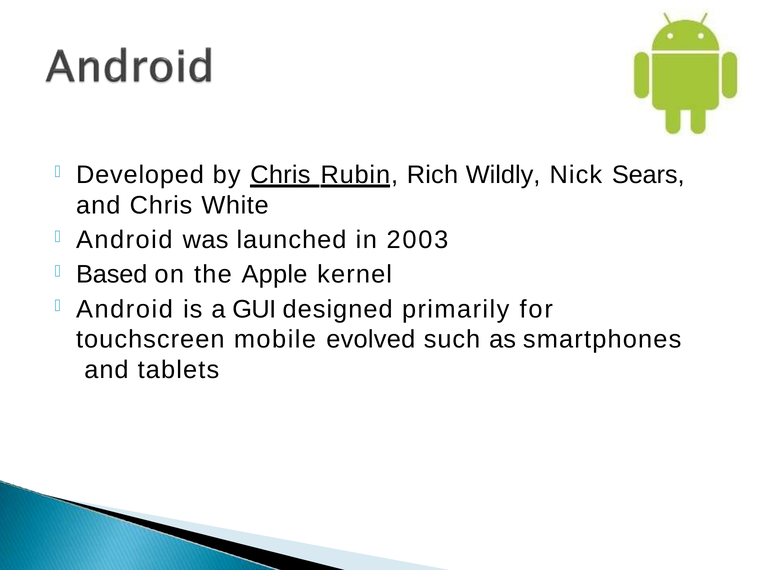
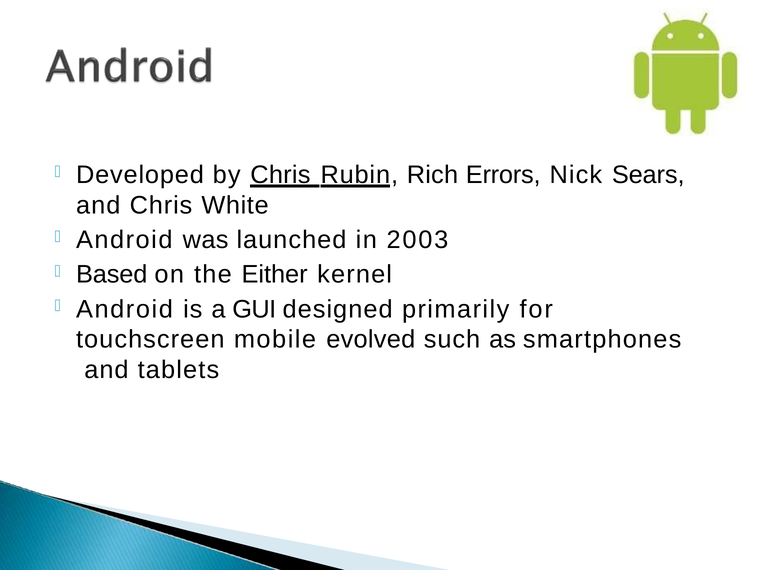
Wildly: Wildly -> Errors
Apple: Apple -> Either
